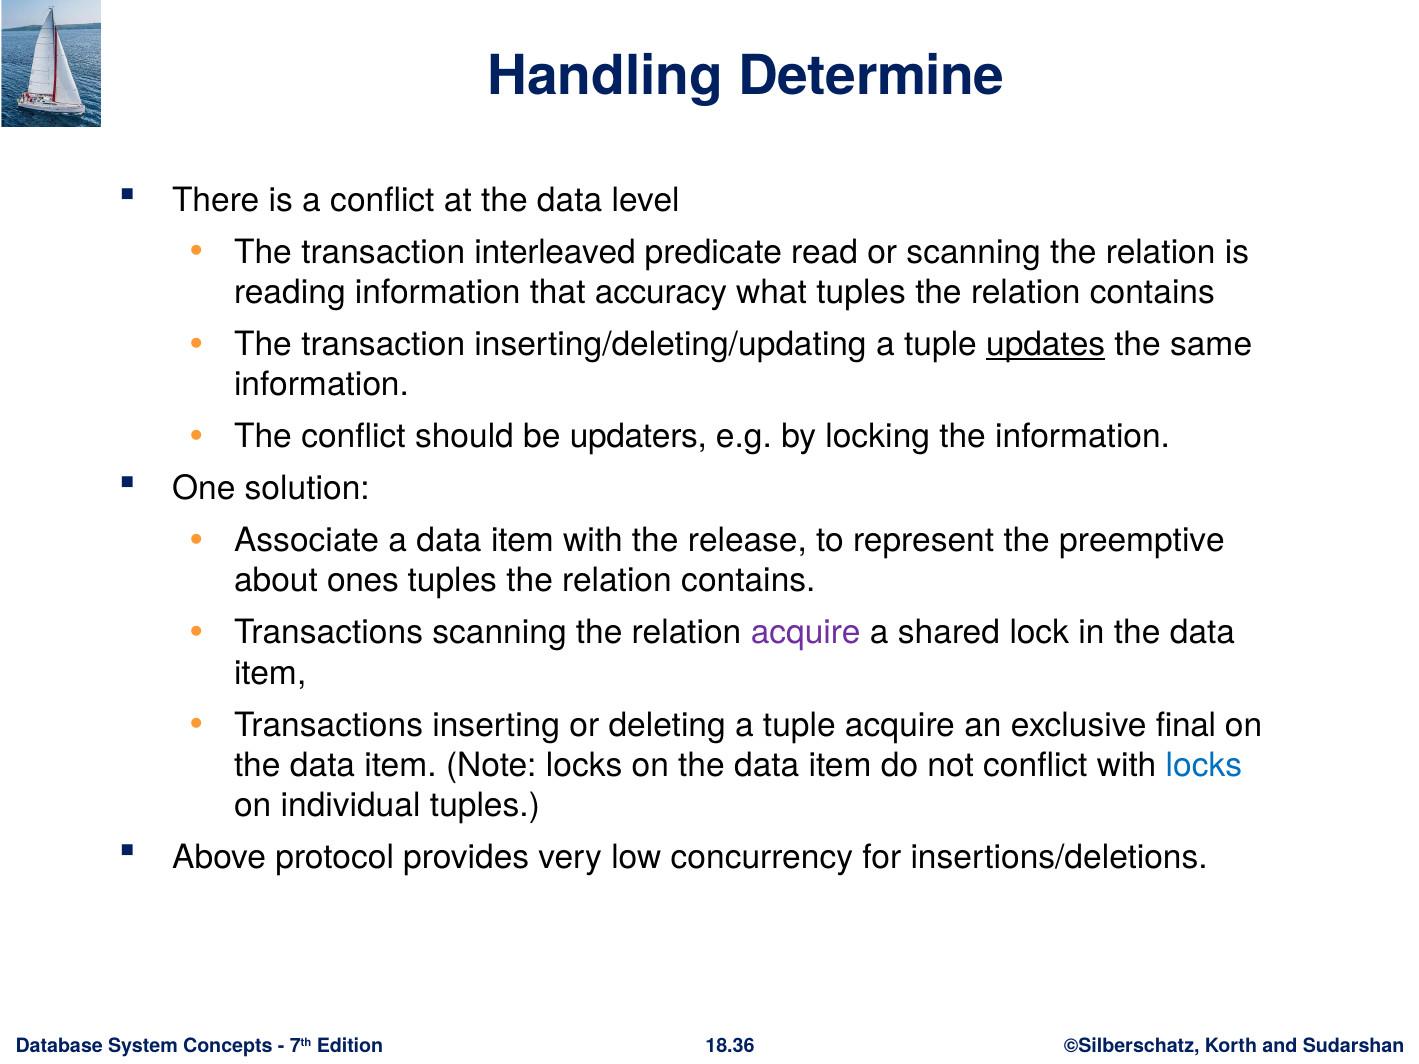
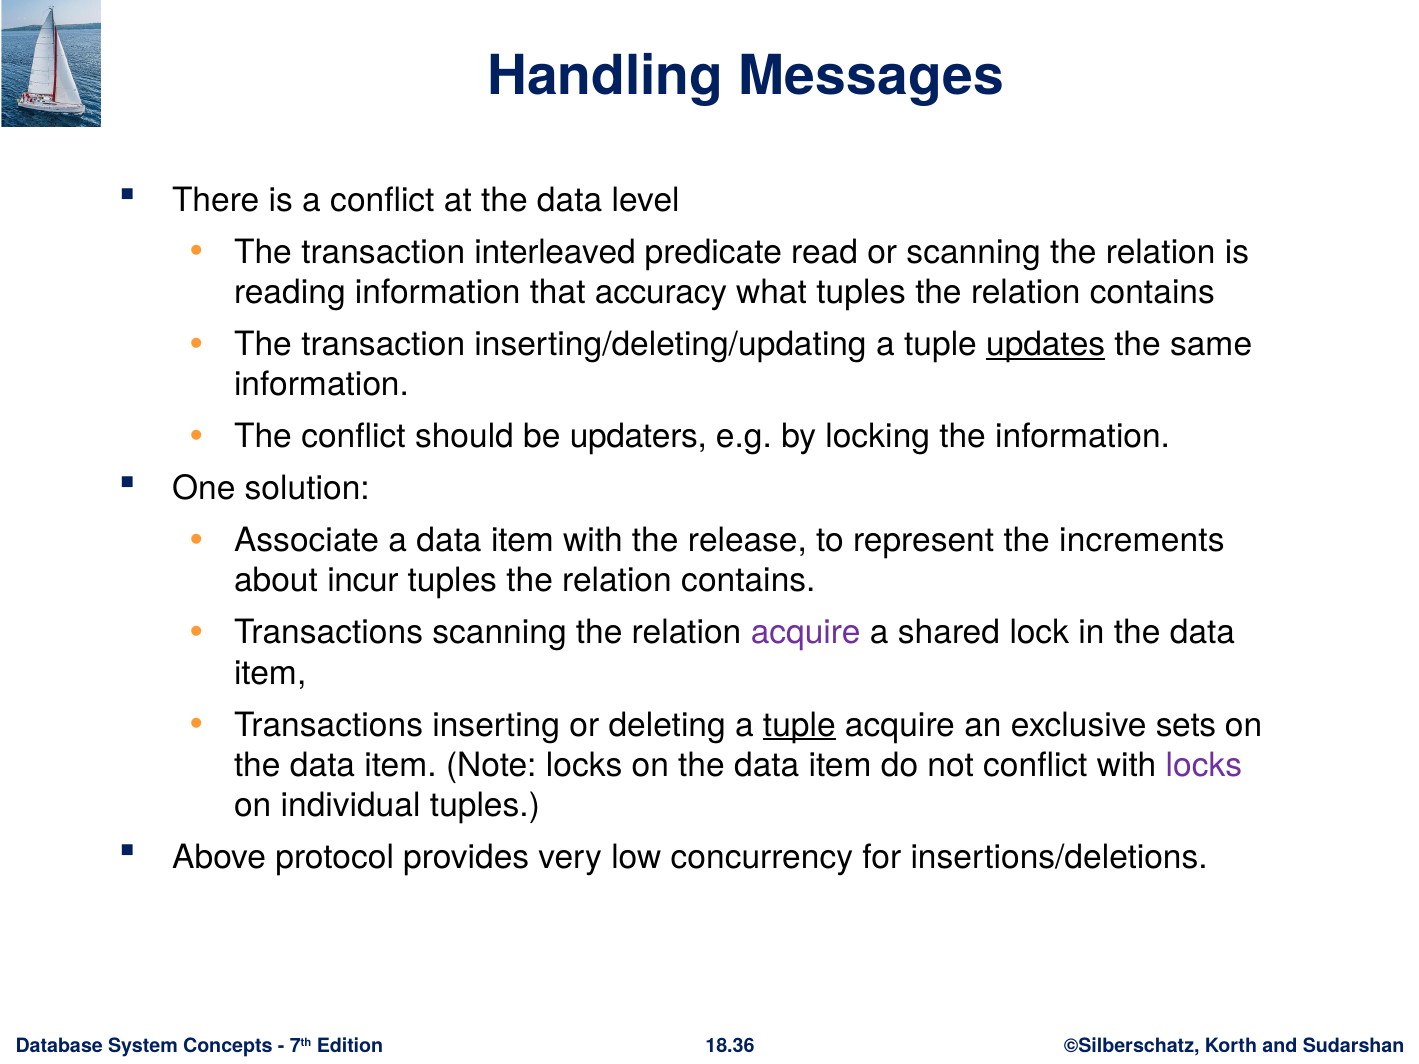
Determine: Determine -> Messages
preemptive: preemptive -> increments
ones: ones -> incur
tuple at (799, 725) underline: none -> present
final: final -> sets
locks at (1204, 765) colour: blue -> purple
